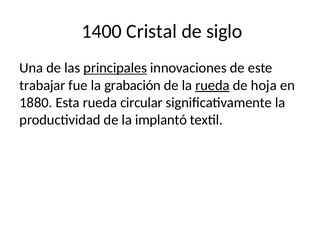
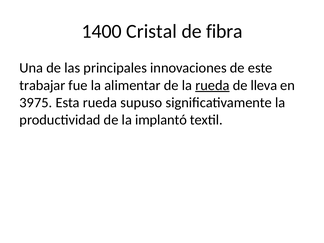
siglo: siglo -> fibra
principales underline: present -> none
grabación: grabación -> alimentar
hoja: hoja -> lleva
1880: 1880 -> 3975
circular: circular -> supuso
